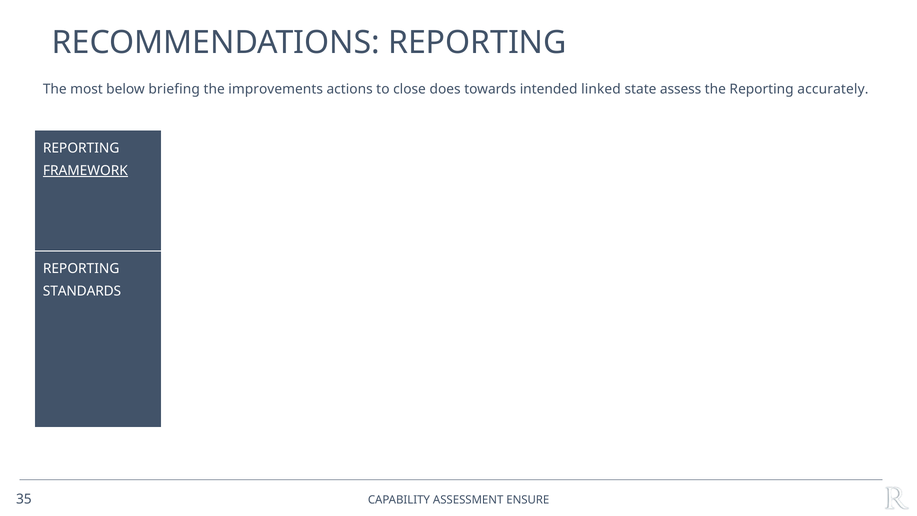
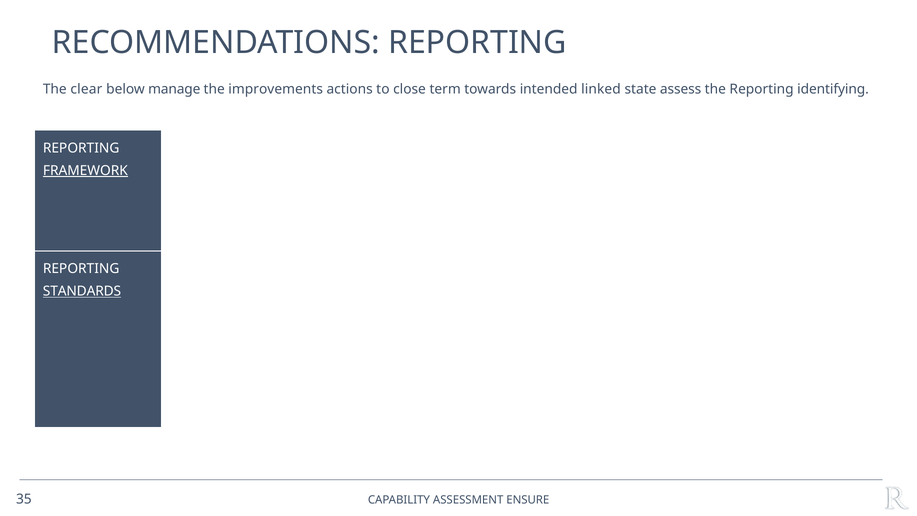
most: most -> clear
briefing: briefing -> manage
does: does -> term
accurately: accurately -> identifying
STANDARDS underline: none -> present
